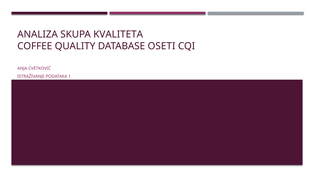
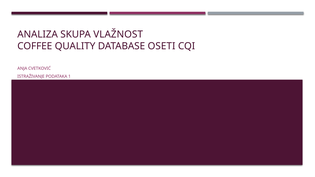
KVALITETA: KVALITETA -> VLAŽNOST
